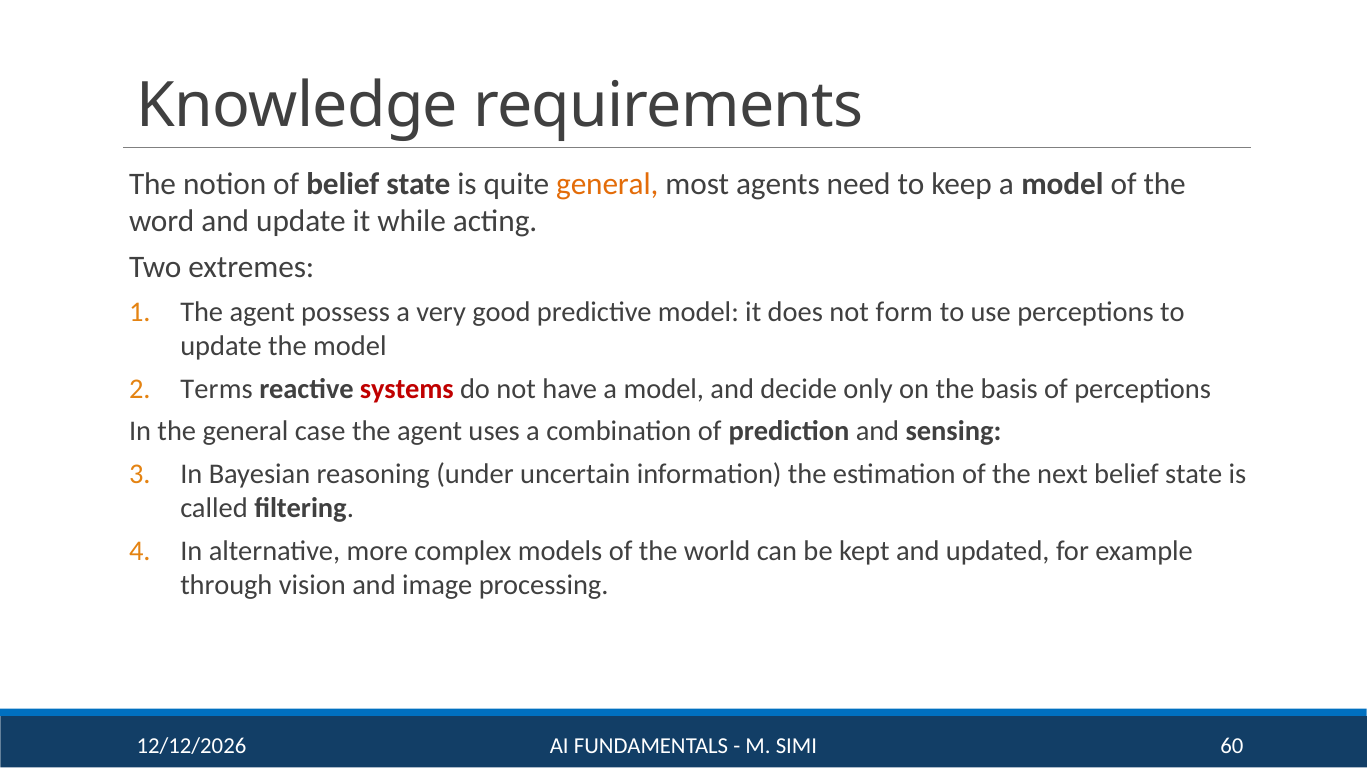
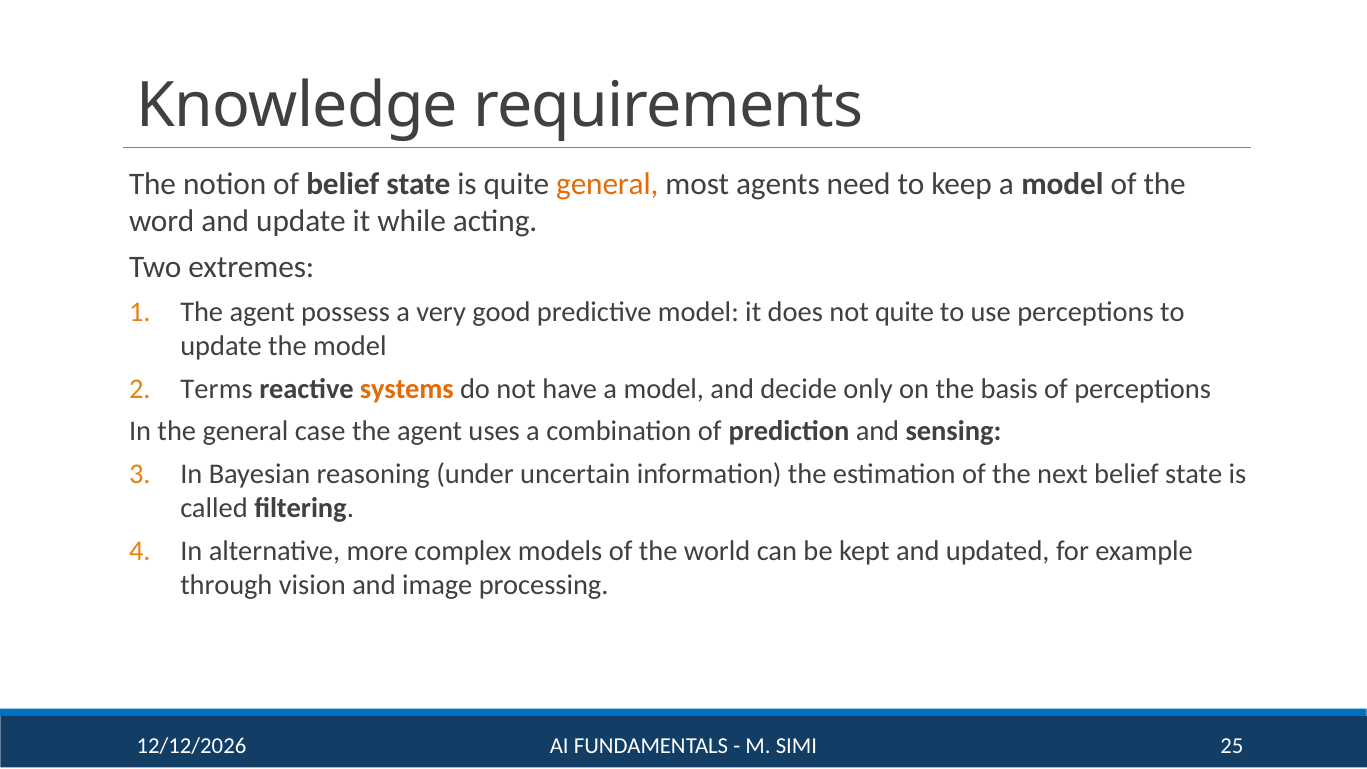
not form: form -> quite
systems colour: red -> orange
60: 60 -> 25
